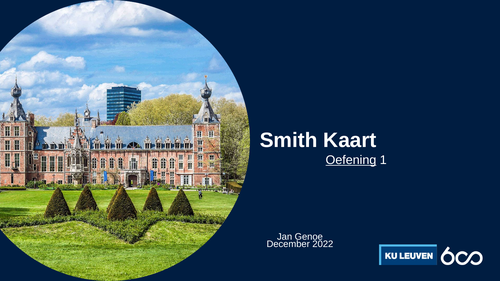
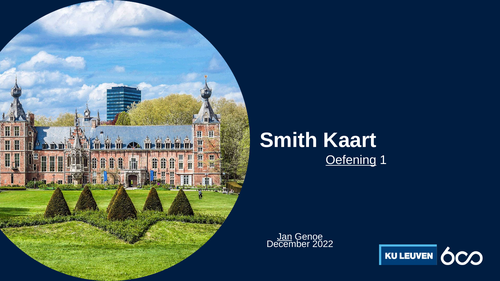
Jan underline: none -> present
